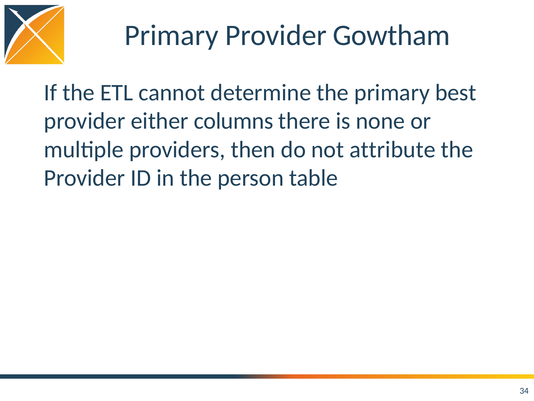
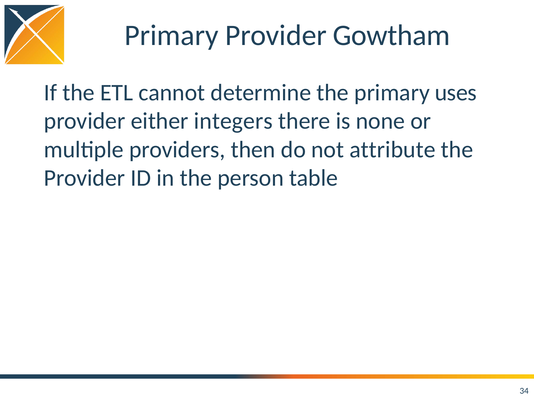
best: best -> uses
columns: columns -> integers
